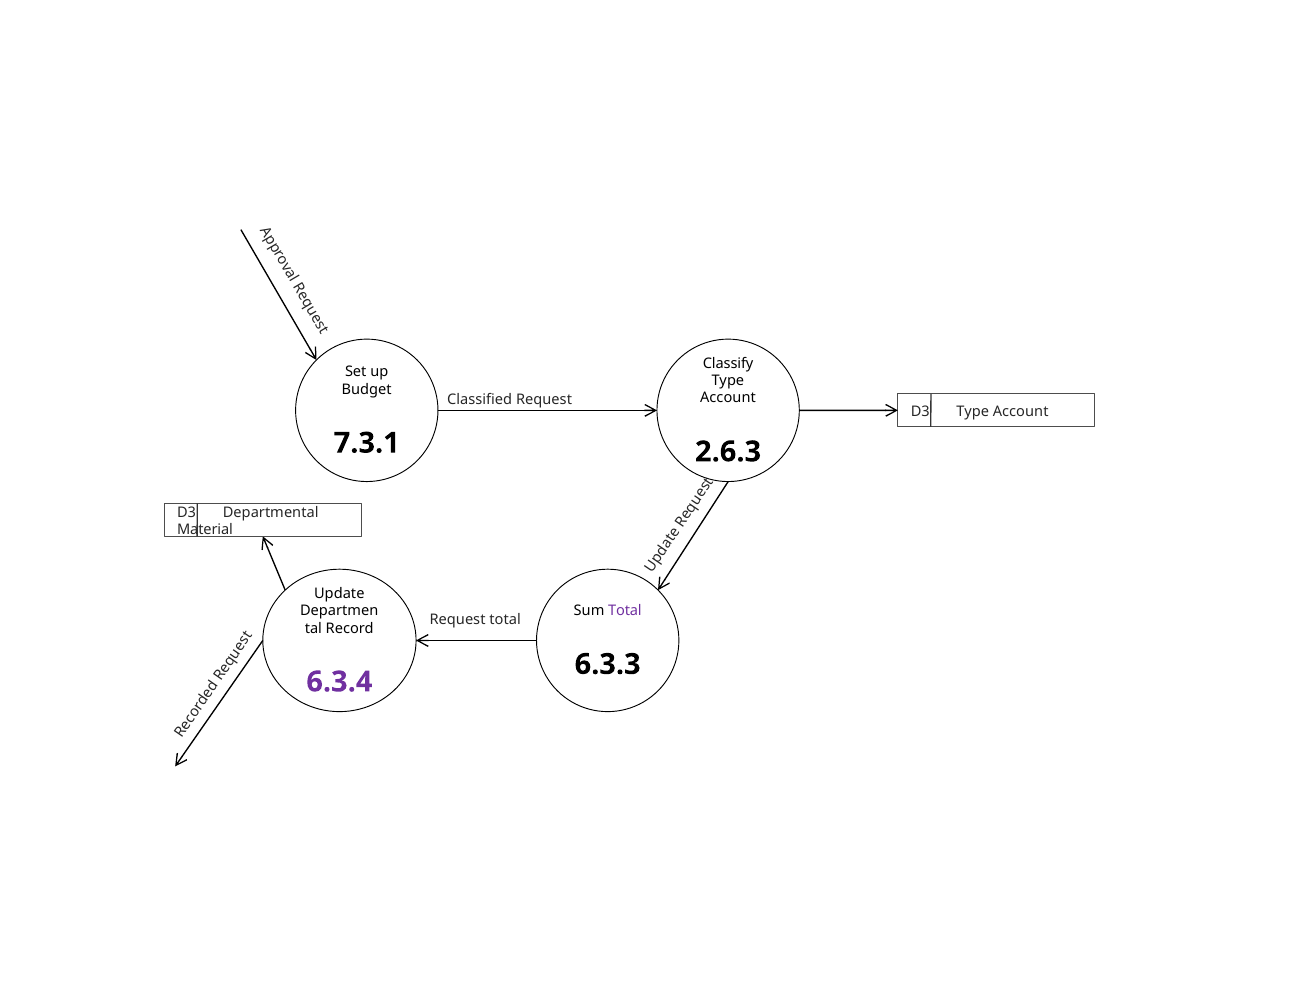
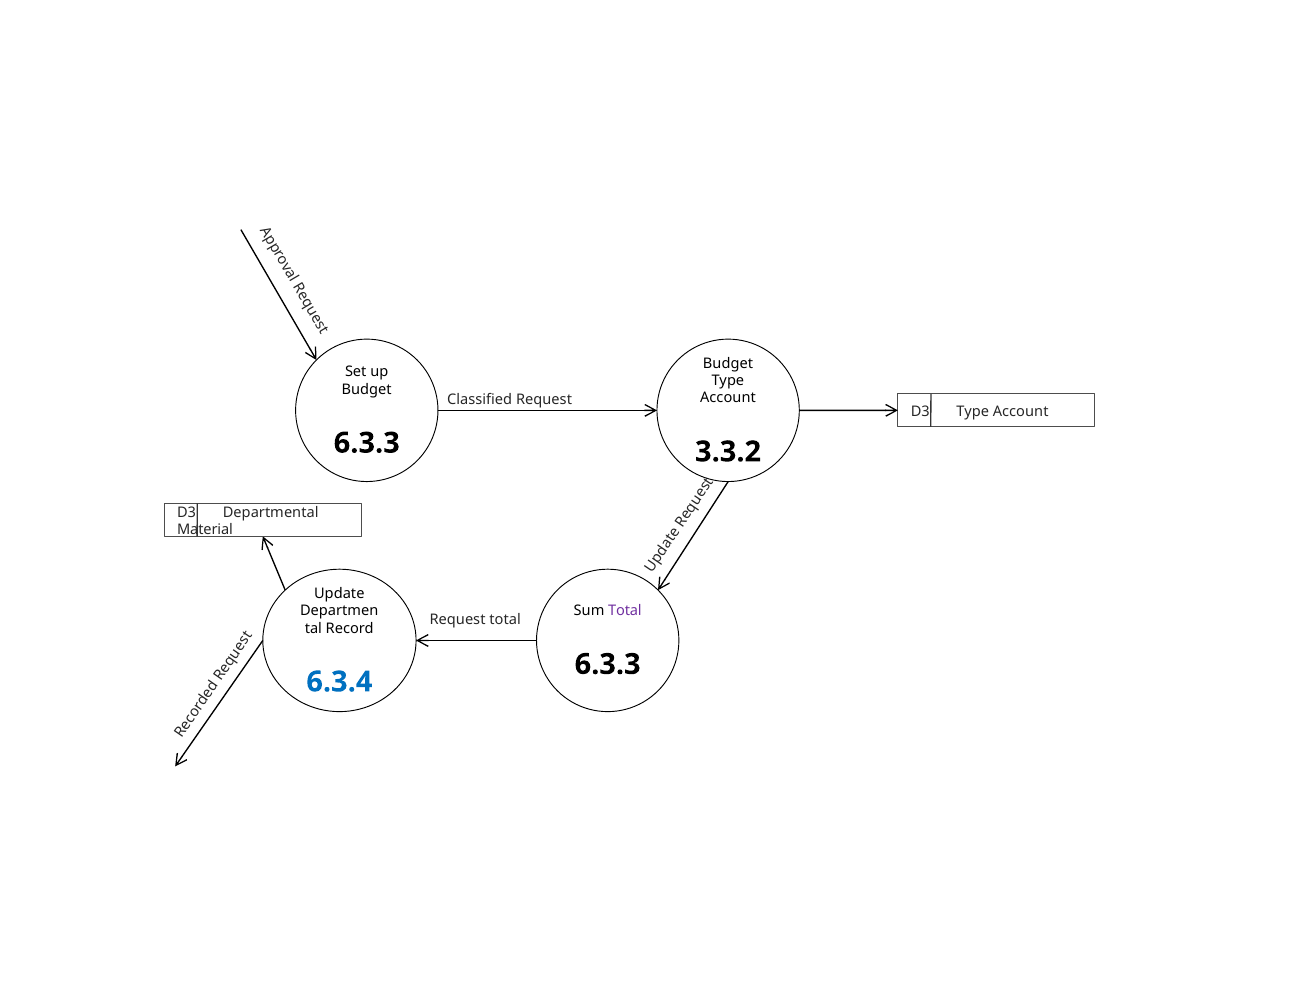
Classify at (728, 363): Classify -> Budget
7.3.1 at (367, 443): 7.3.1 -> 6.3.3
2.6.3: 2.6.3 -> 3.3.2
6.3.4 colour: purple -> blue
